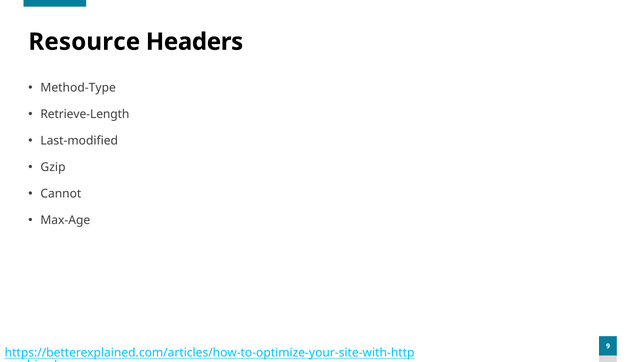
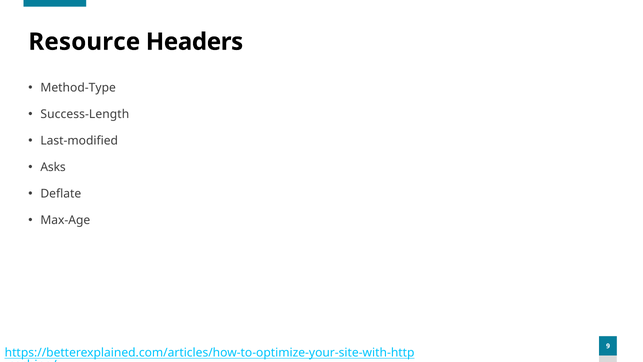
Retrieve-Length: Retrieve-Length -> Success-Length
Gzip: Gzip -> Asks
Cannot: Cannot -> Deflate
